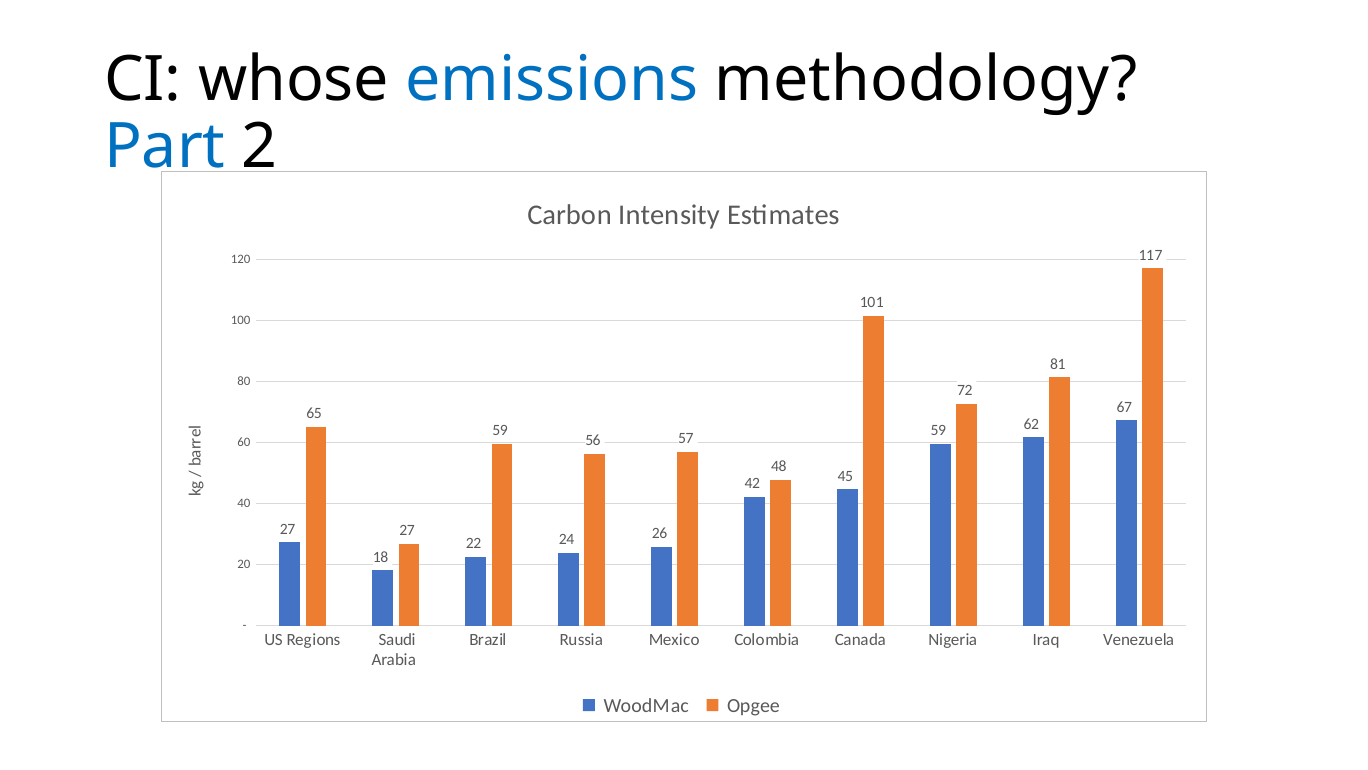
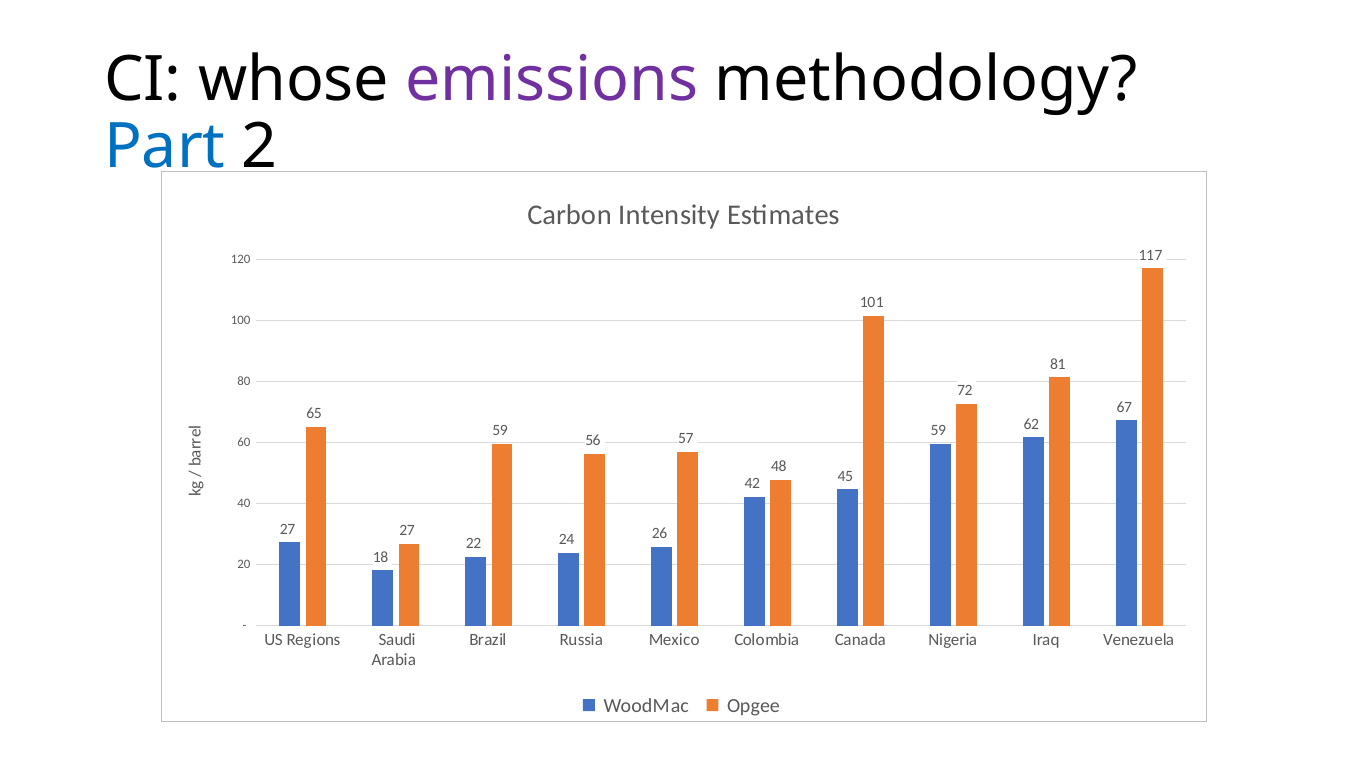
emissions colour: blue -> purple
